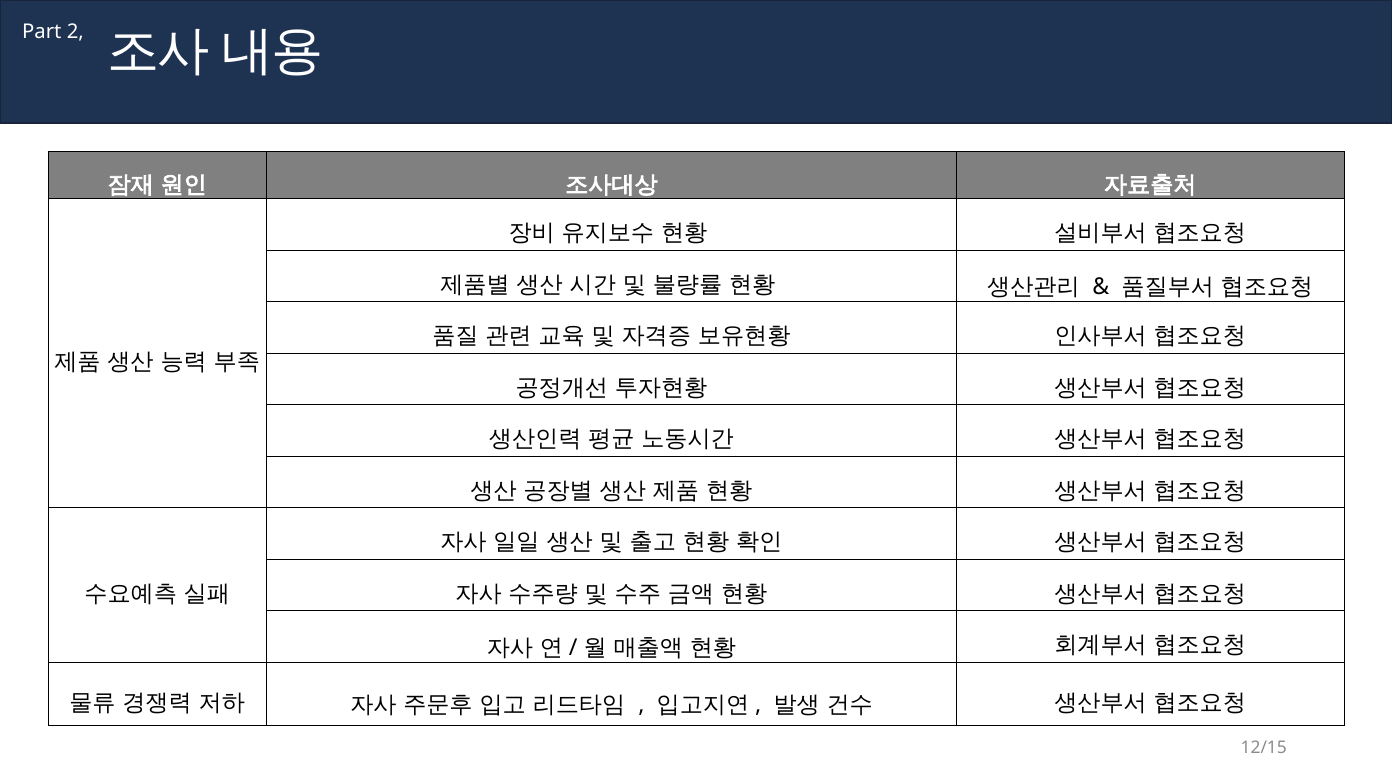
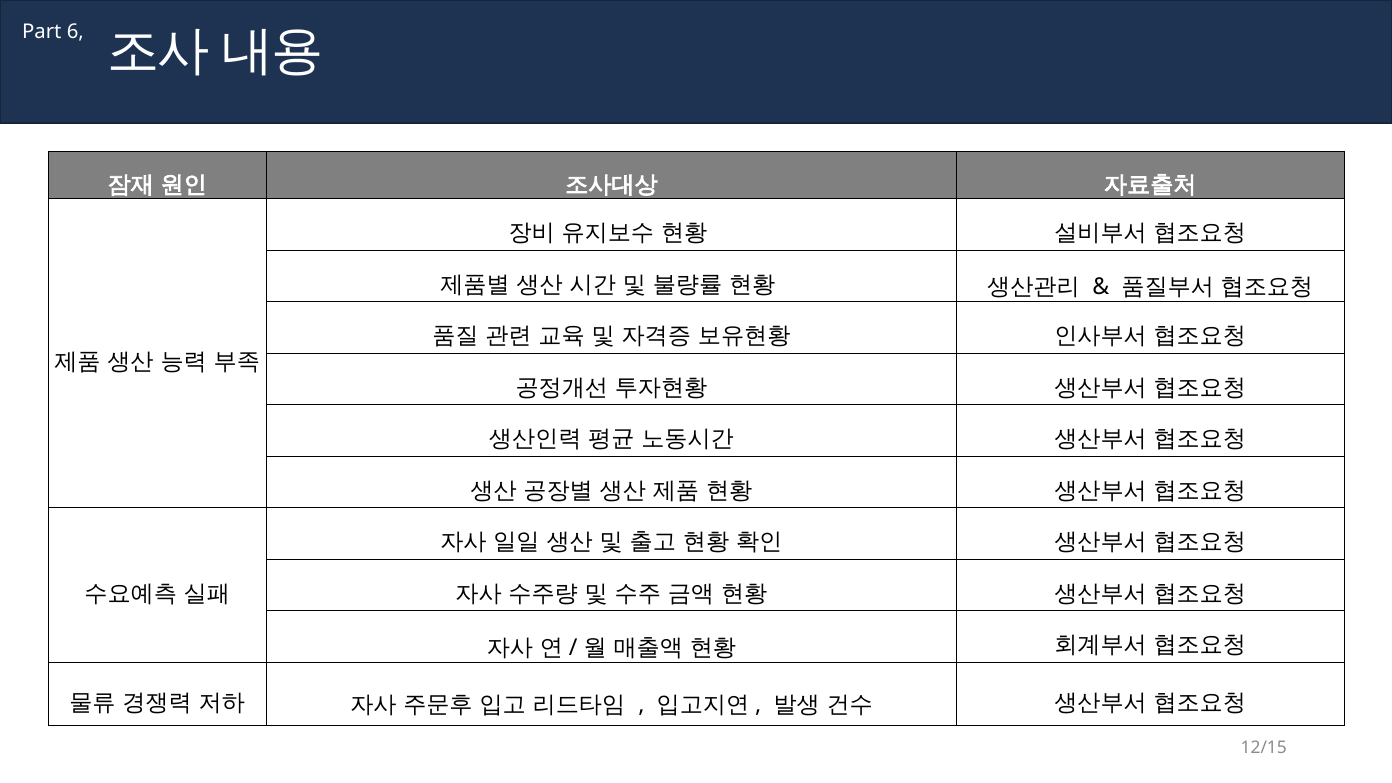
2: 2 -> 6
